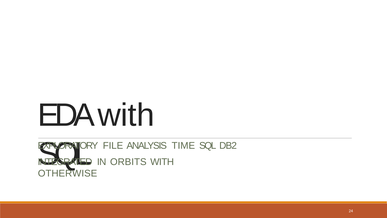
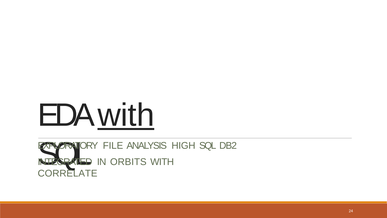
with at (126, 115) underline: none -> present
TIME: TIME -> HIGH
OTHERWISE: OTHERWISE -> CORRELATE
